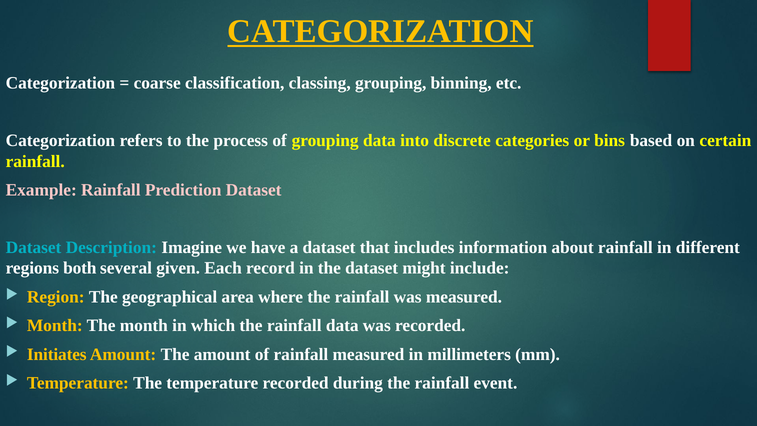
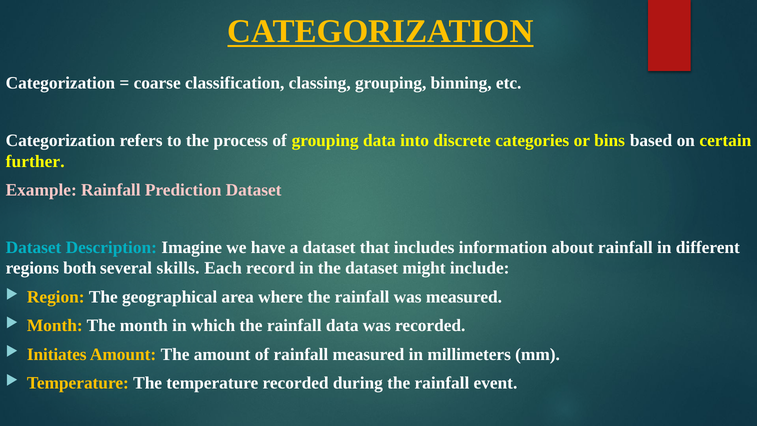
rainfall at (35, 161): rainfall -> further
given: given -> skills
